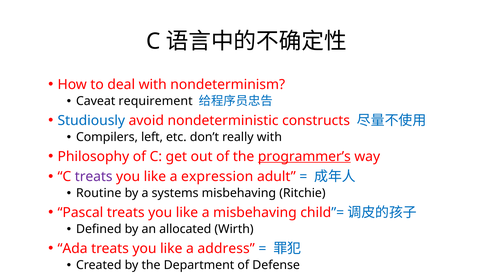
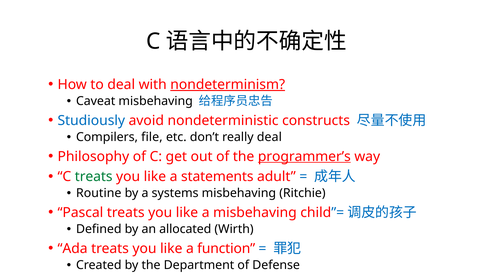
nondeterminism underline: none -> present
Caveat requirement: requirement -> misbehaving
left: left -> file
really with: with -> deal
treats at (94, 177) colour: purple -> green
expression: expression -> statements
address: address -> function
